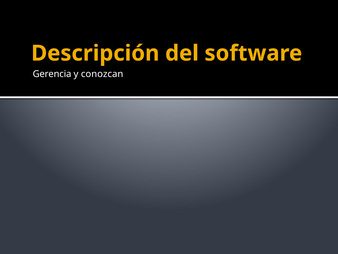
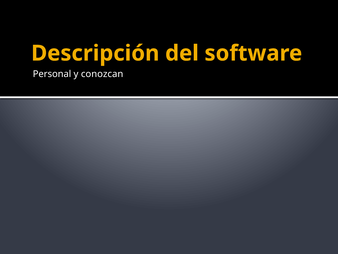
Gerencia: Gerencia -> Personal
